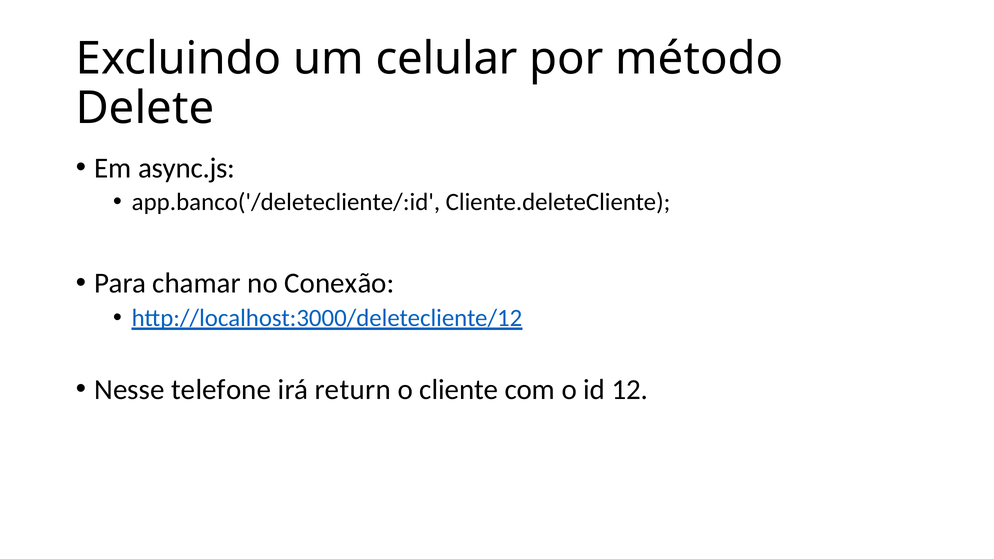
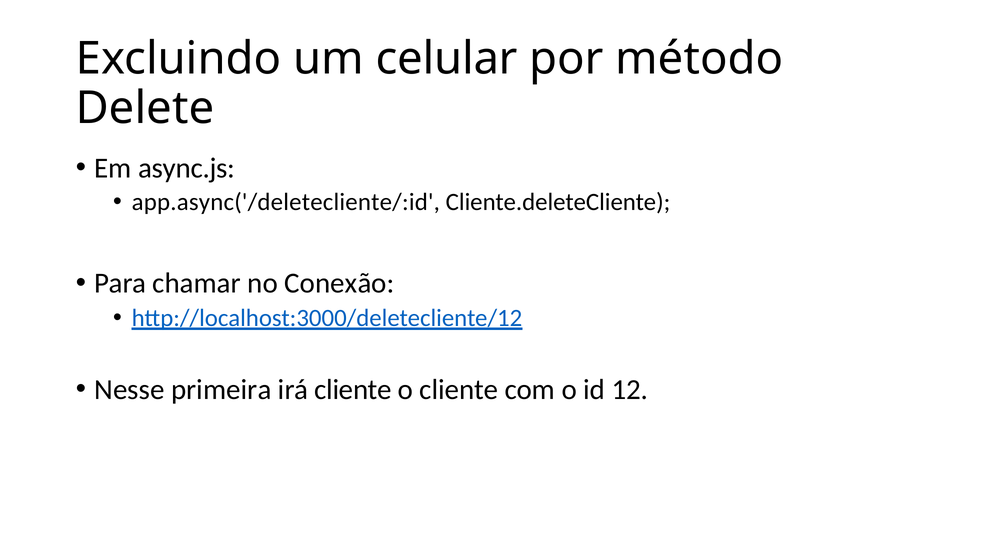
app.banco('/deletecliente/:id: app.banco('/deletecliente/:id -> app.async('/deletecliente/:id
telefone: telefone -> primeira
irá return: return -> cliente
